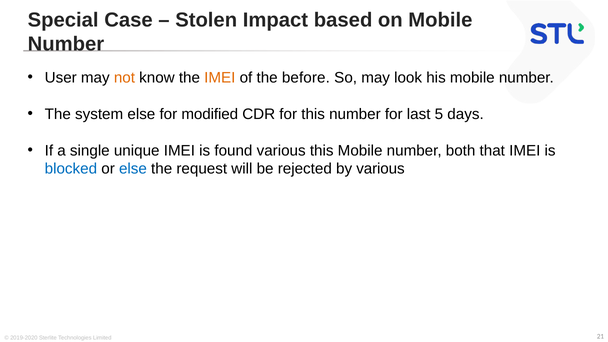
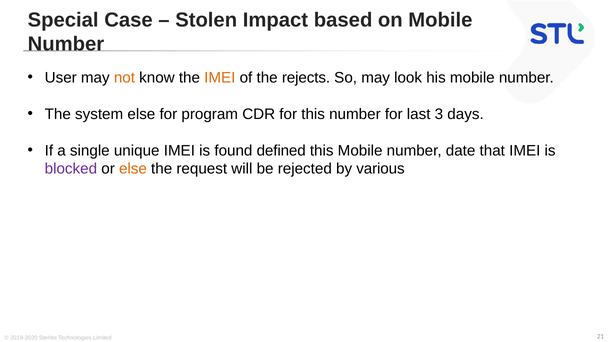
before: before -> rejects
modified: modified -> program
5: 5 -> 3
found various: various -> defined
both: both -> date
blocked colour: blue -> purple
else at (133, 169) colour: blue -> orange
